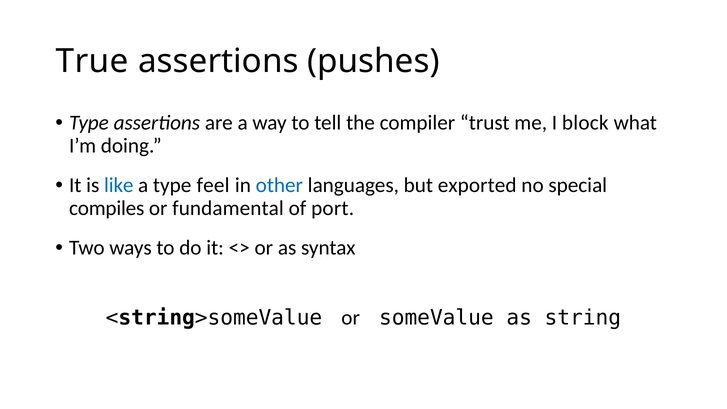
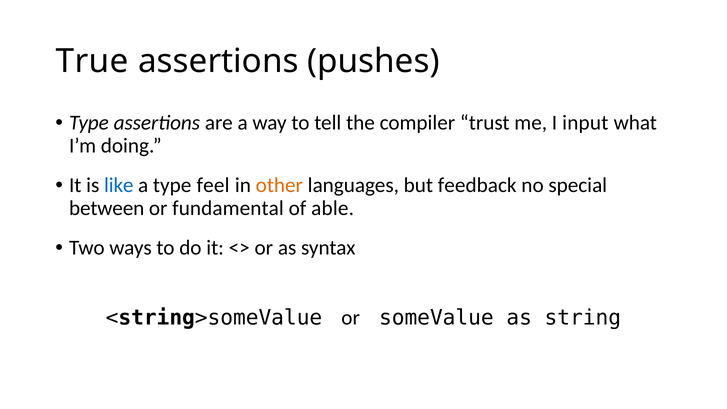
block: block -> input
other colour: blue -> orange
exported: exported -> feedback
compiles: compiles -> between
port: port -> able
